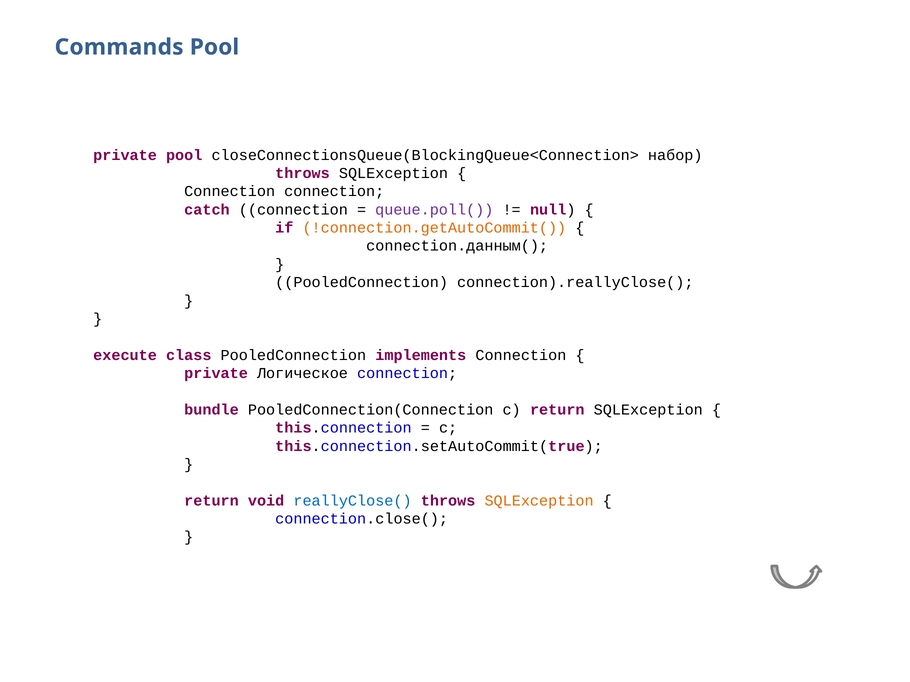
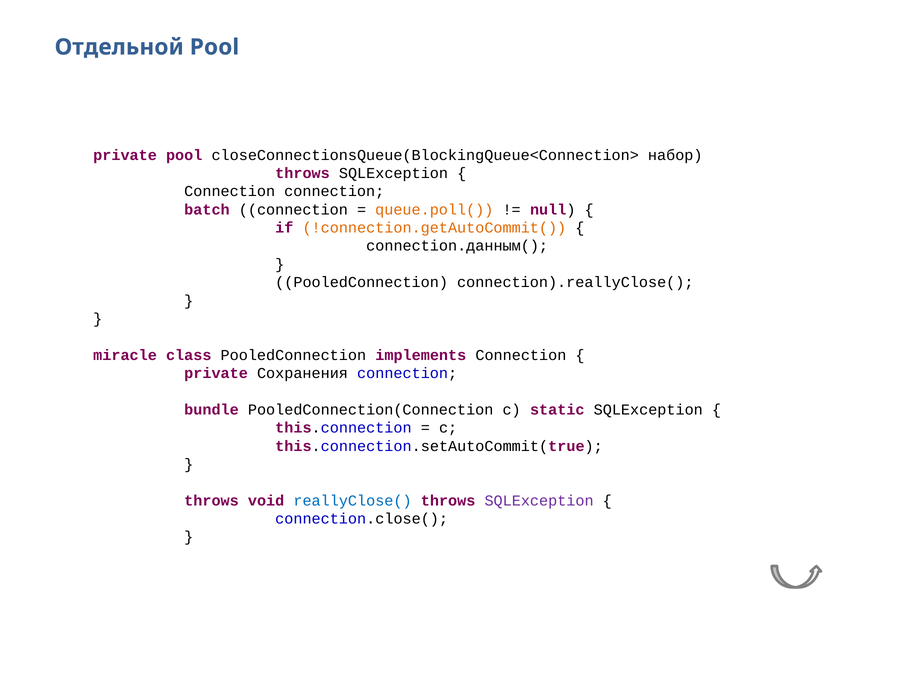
Commands: Commands -> Отдельной
catch: catch -> batch
queue.poll( colour: purple -> orange
execute: execute -> miracle
Логическое: Логическое -> Сохранения
c return: return -> static
return at (212, 501): return -> throws
SQLException at (539, 501) colour: orange -> purple
